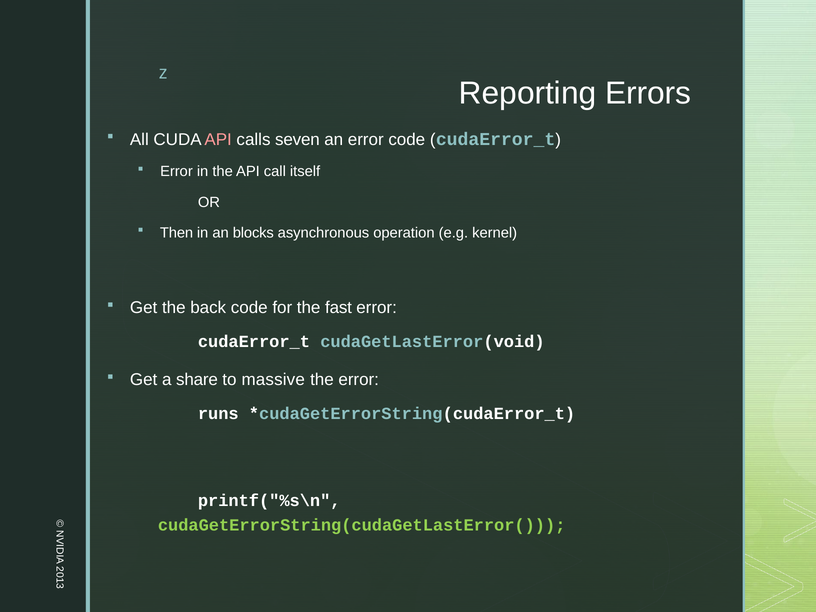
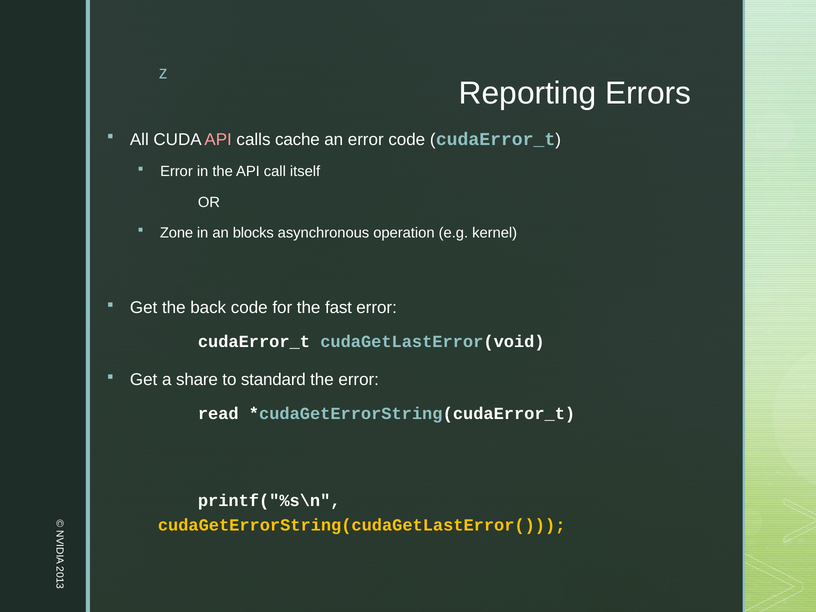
seven: seven -> cache
Then: Then -> Zone
massive: massive -> standard
runs: runs -> read
cudaGetErrorString(cudaGetLastError( colour: light green -> yellow
